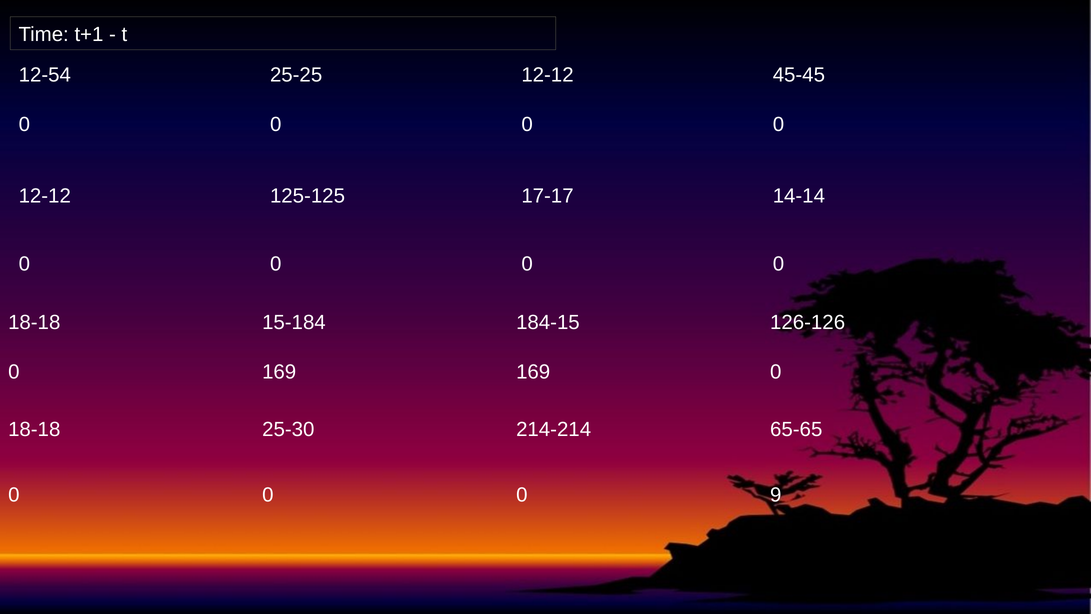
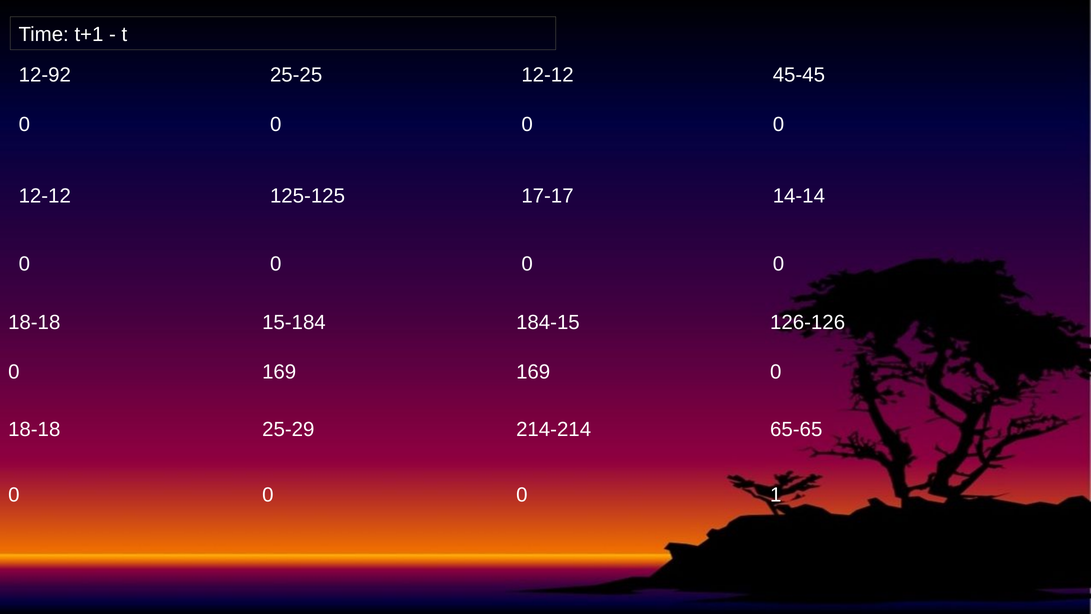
12-54: 12-54 -> 12-92
25-30: 25-30 -> 25-29
9: 9 -> 1
